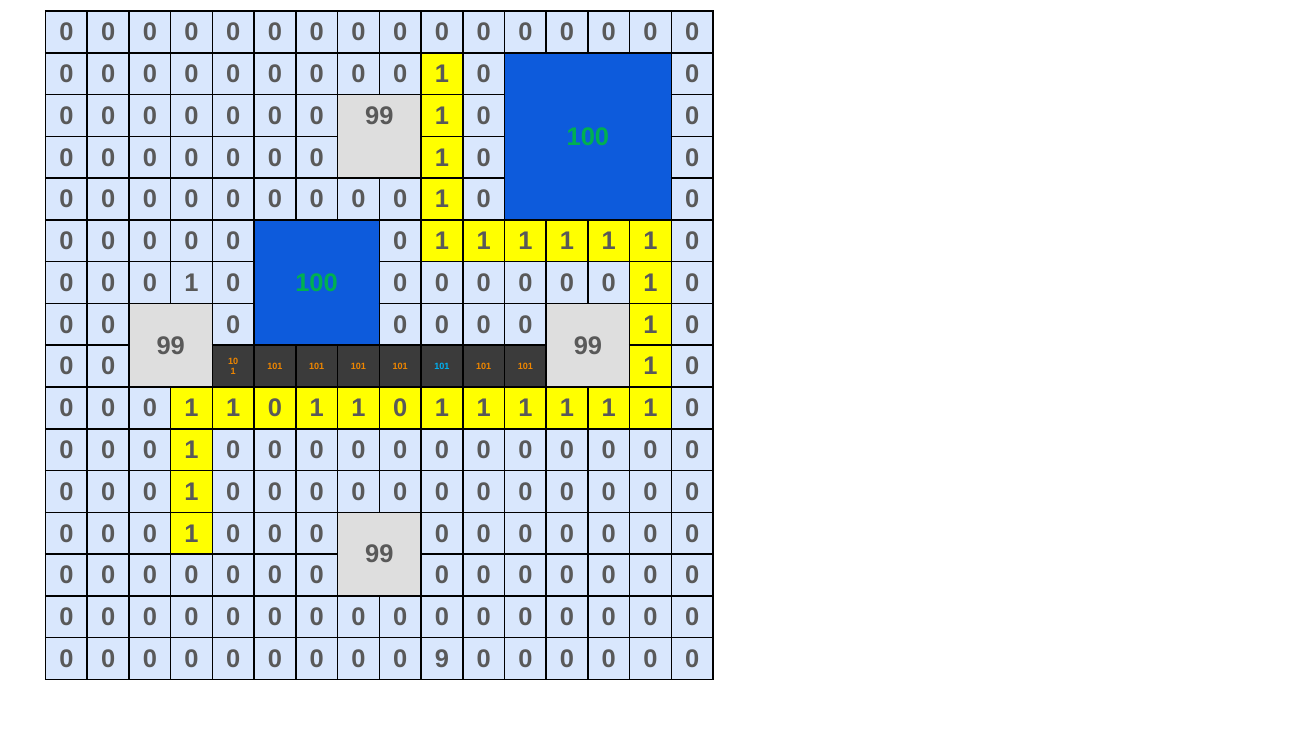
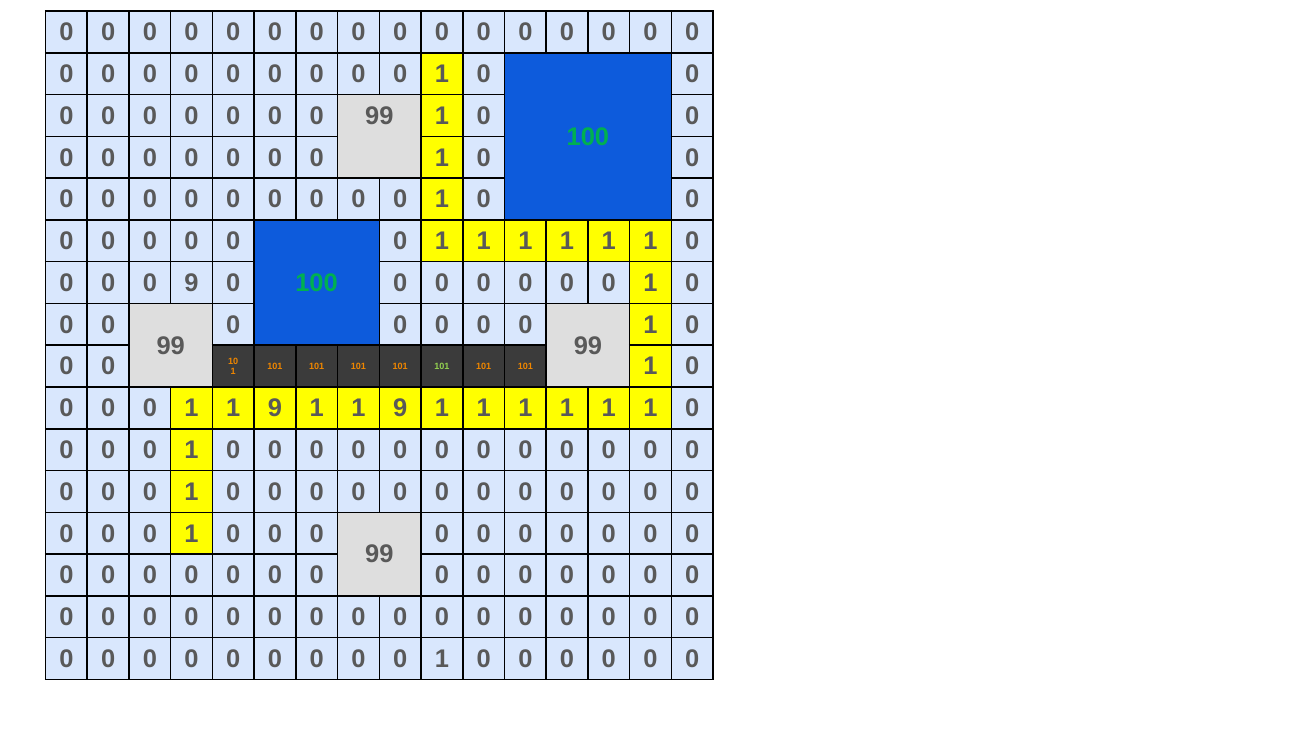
1 at (192, 283): 1 -> 9
101 at (442, 366) colour: light blue -> light green
0 at (275, 408): 0 -> 9
0 at (400, 408): 0 -> 9
9 at (442, 659): 9 -> 1
